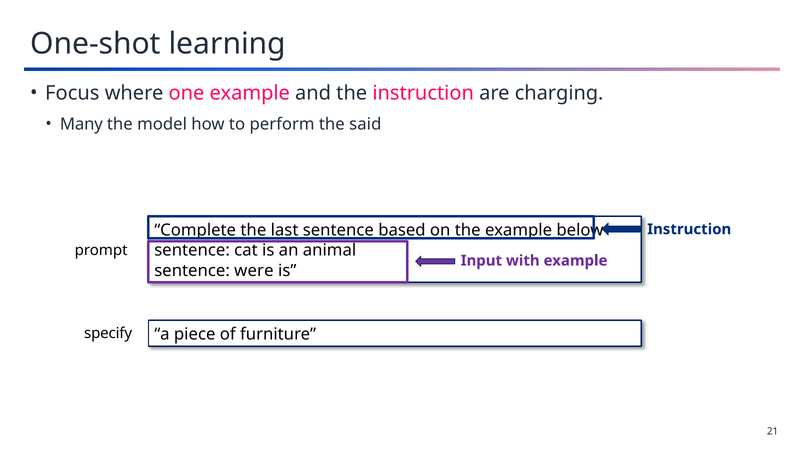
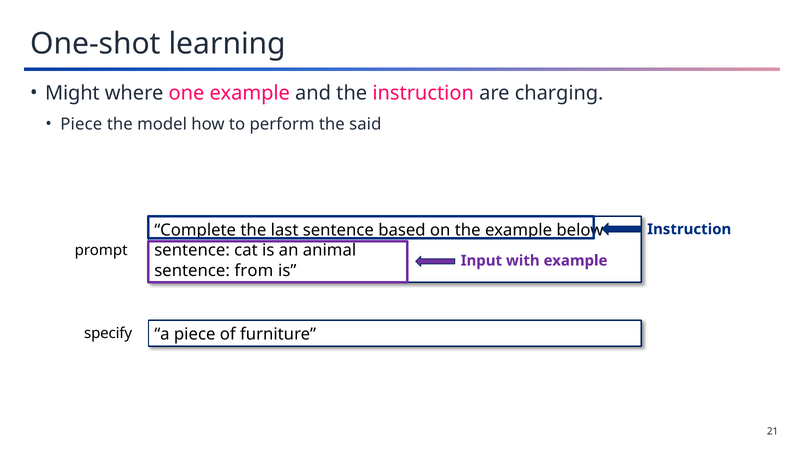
Focus: Focus -> Might
Many at (81, 124): Many -> Piece
were: were -> from
